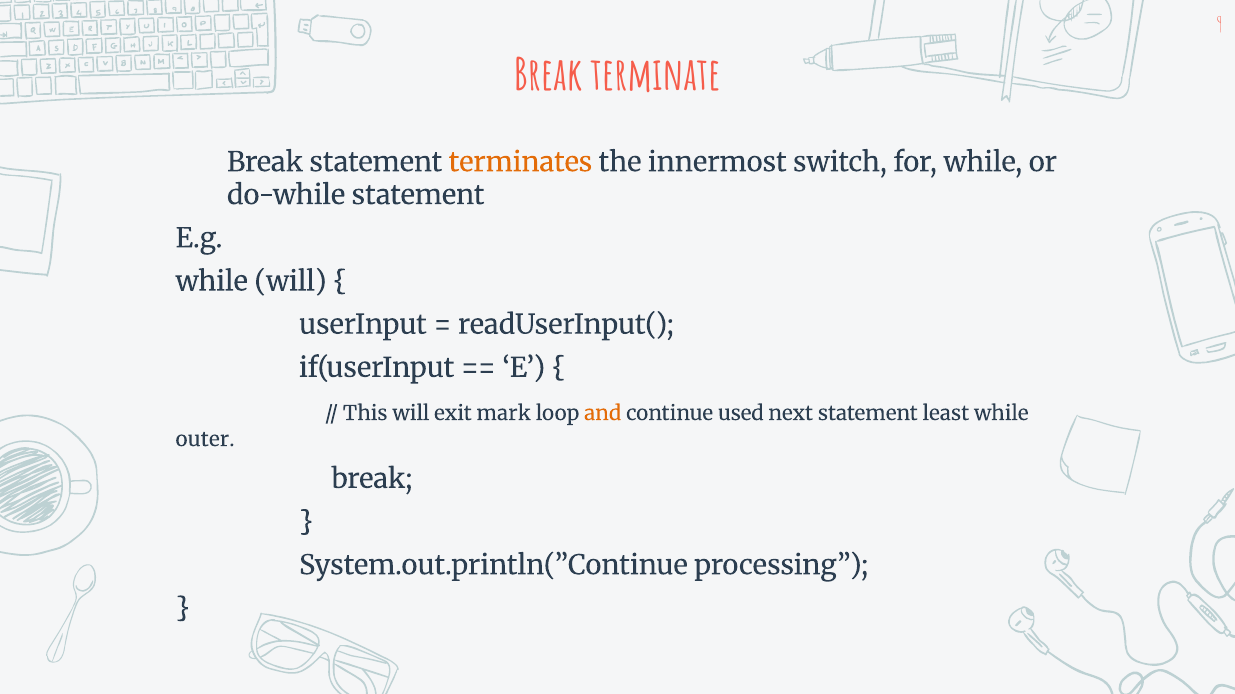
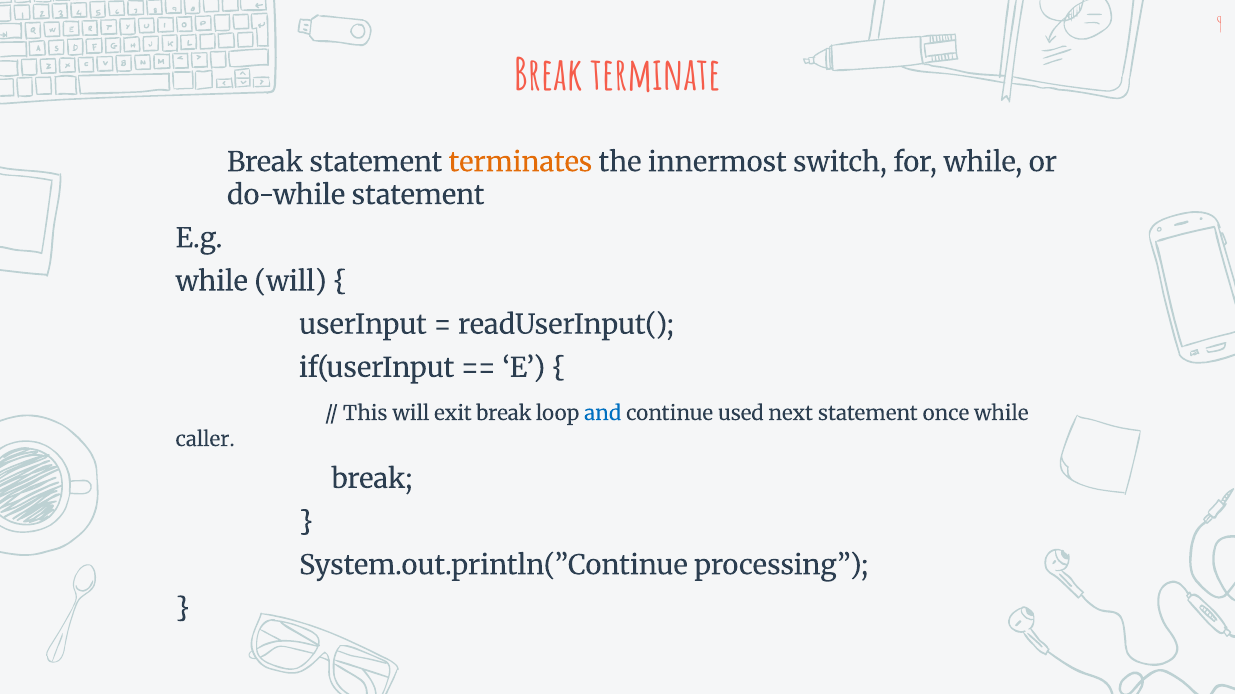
exit mark: mark -> break
and colour: orange -> blue
least: least -> once
outer: outer -> caller
